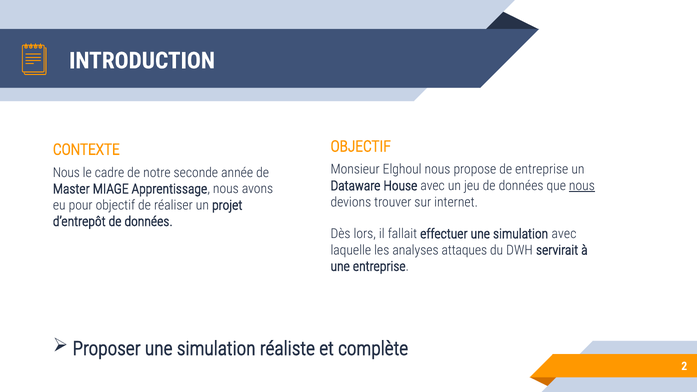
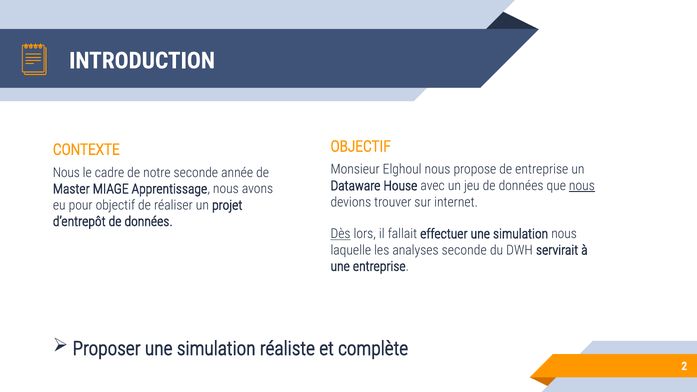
Dès underline: none -> present
simulation avec: avec -> nous
analyses attaques: attaques -> seconde
